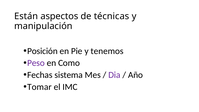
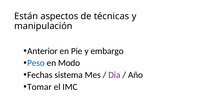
Posición: Posición -> Anterior
tenemos: tenemos -> embargo
Peso colour: purple -> blue
Como: Como -> Modo
